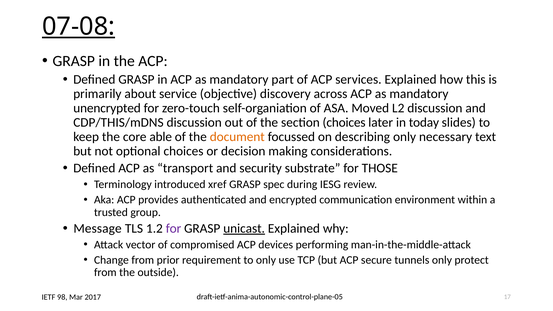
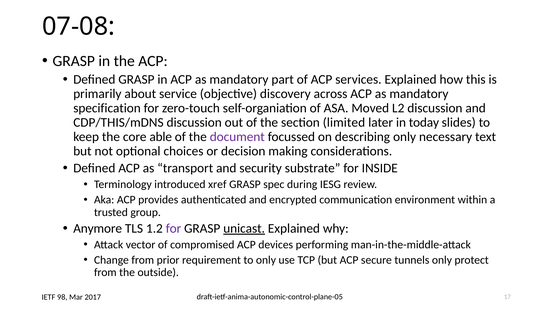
07-08 underline: present -> none
unencrypted: unencrypted -> specification
section choices: choices -> limited
document colour: orange -> purple
THOSE: THOSE -> INSIDE
Message: Message -> Anymore
